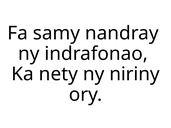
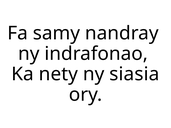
niriny: niriny -> siasia
